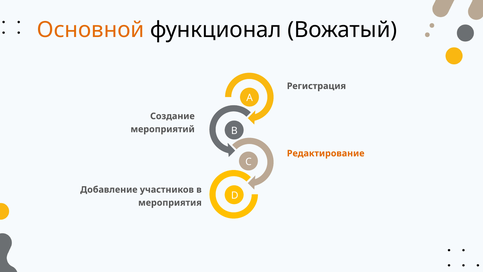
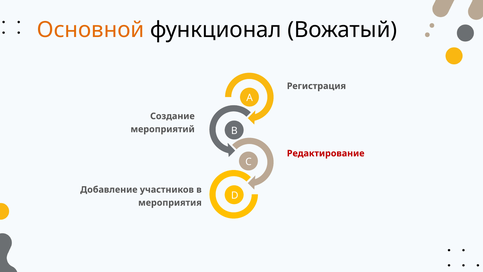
Редактирование colour: orange -> red
